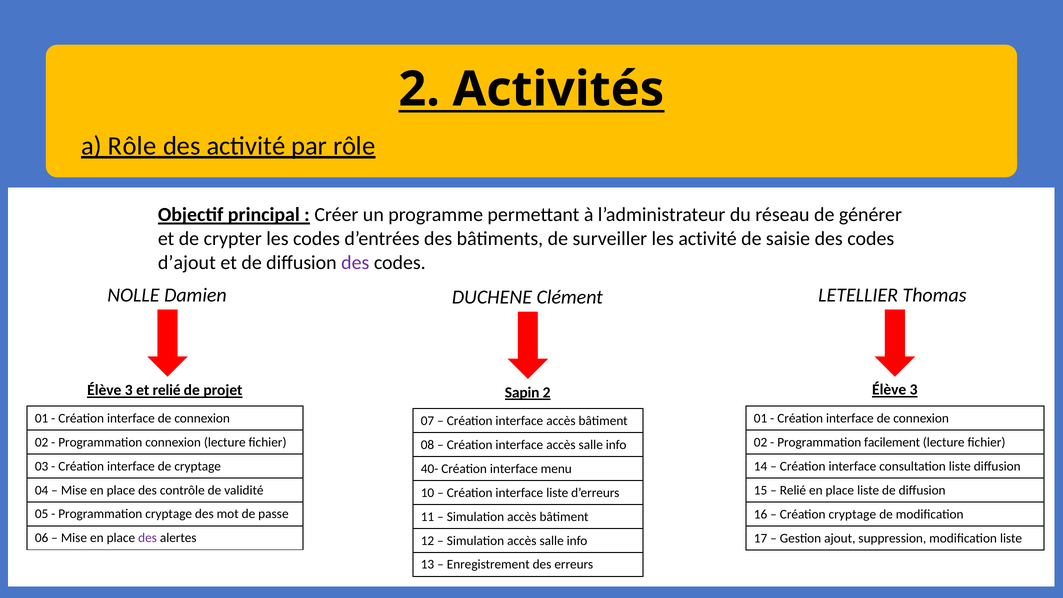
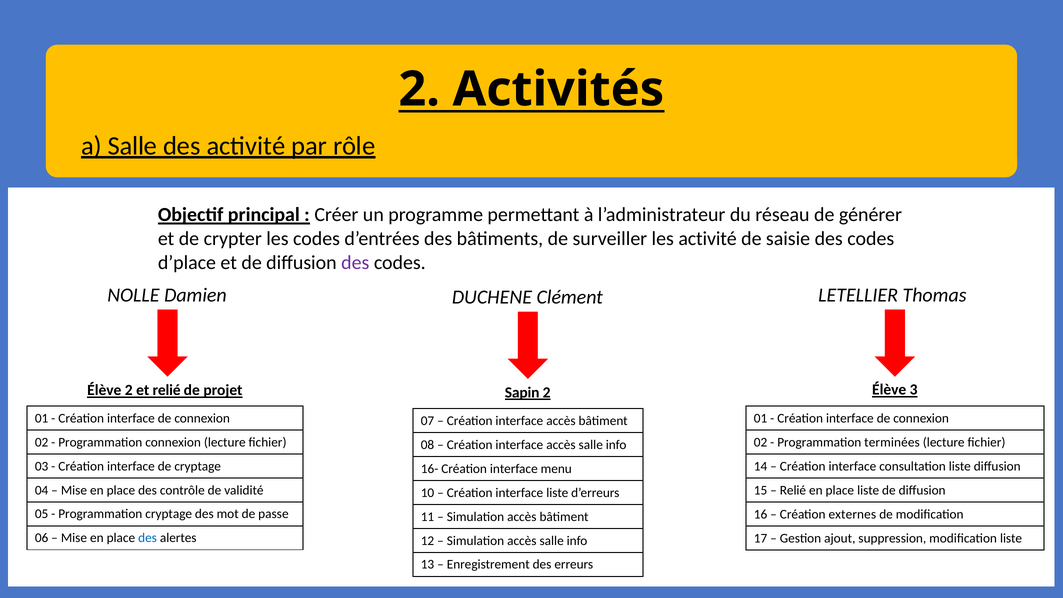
a Rôle: Rôle -> Salle
d’ajout: d’ajout -> d’place
3 at (129, 390): 3 -> 2
facilement: facilement -> terminées
40-: 40- -> 16-
Création cryptage: cryptage -> externes
des at (148, 538) colour: purple -> blue
